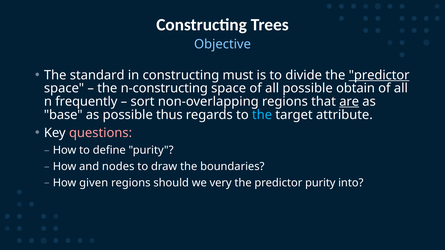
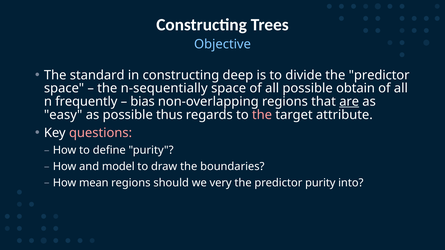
must: must -> deep
predictor at (379, 75) underline: present -> none
n-constructing: n-constructing -> n-sequentially
sort: sort -> bias
base: base -> easy
the at (262, 115) colour: light blue -> pink
nodes: nodes -> model
given: given -> mean
